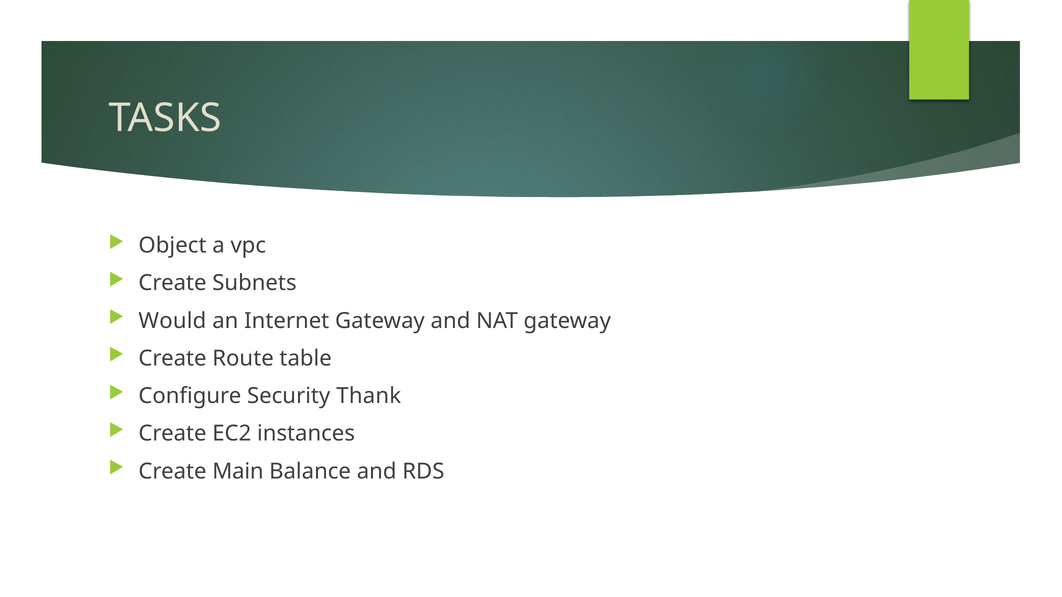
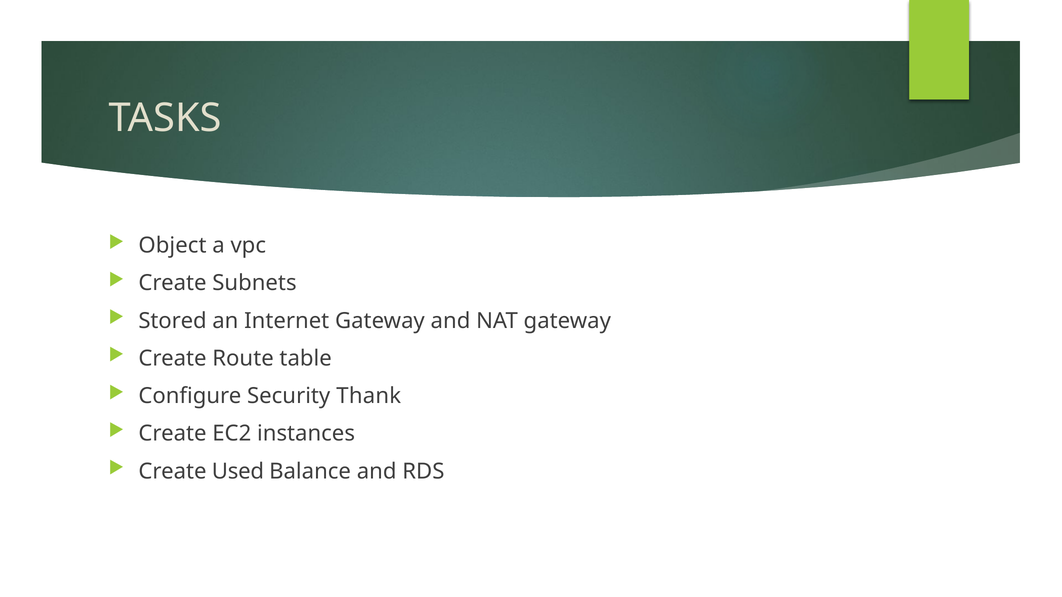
Would: Would -> Stored
Main: Main -> Used
